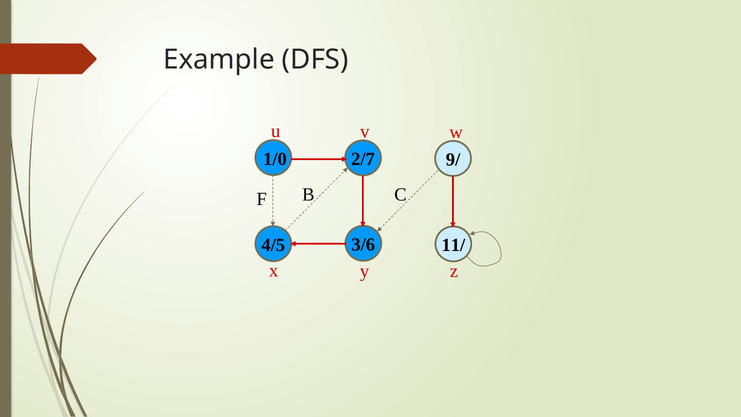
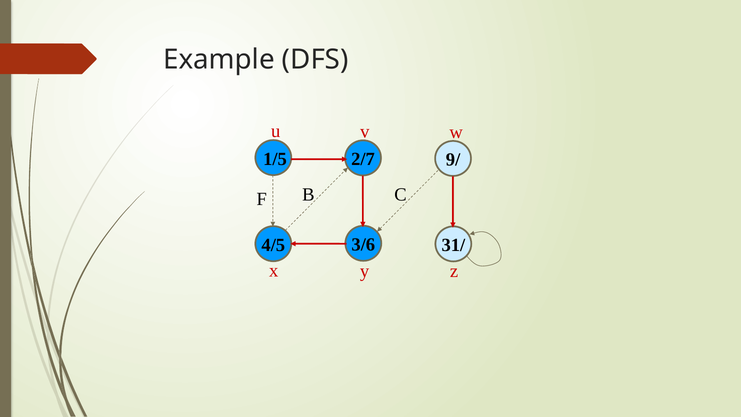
1/0: 1/0 -> 1/5
11/: 11/ -> 31/
